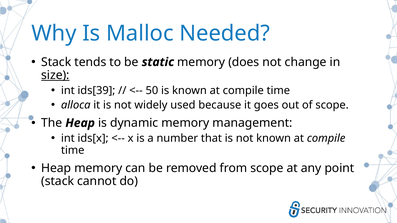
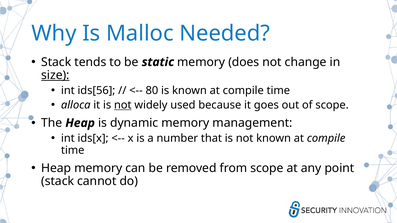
ids[39: ids[39 -> ids[56
50: 50 -> 80
not at (123, 105) underline: none -> present
